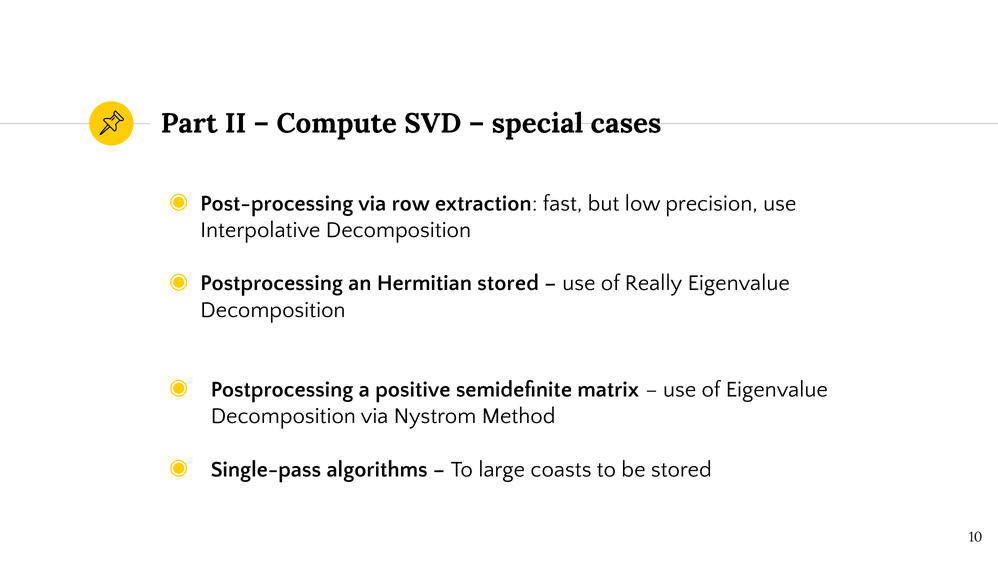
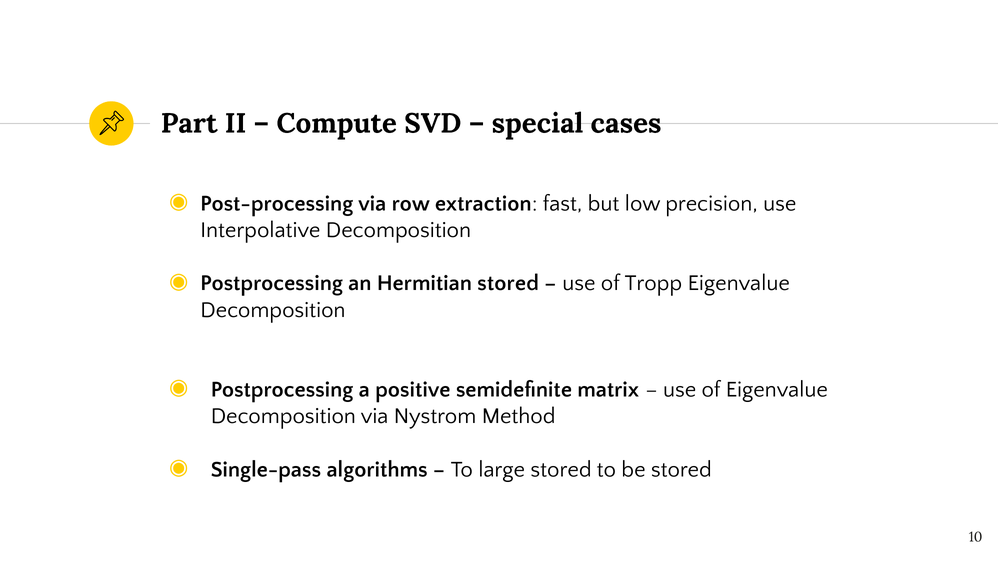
Really: Really -> Tropp
large coasts: coasts -> stored
